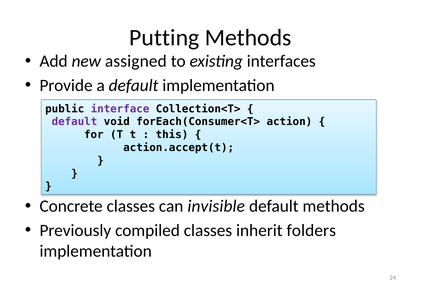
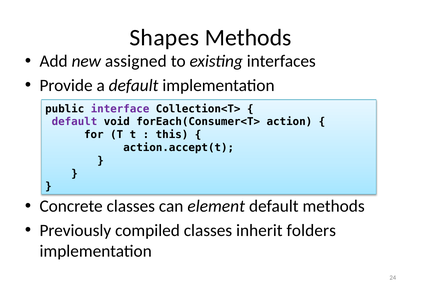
Putting: Putting -> Shapes
invisible: invisible -> element
